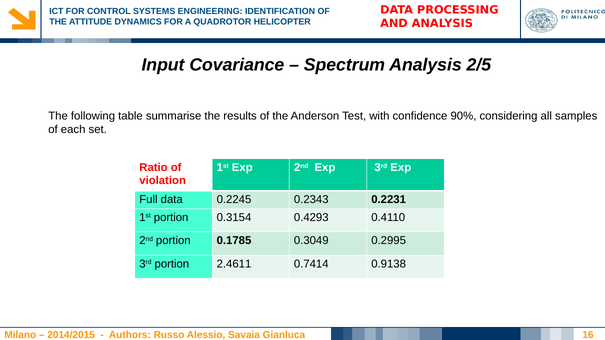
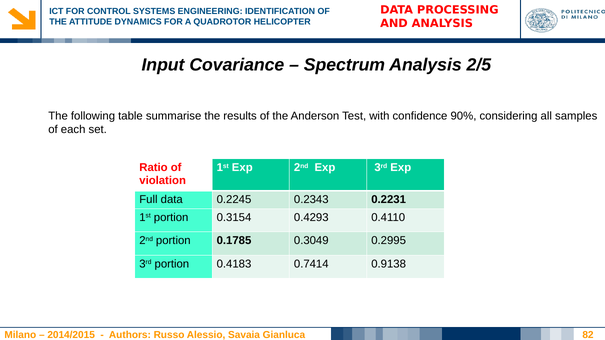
2.4611: 2.4611 -> 0.4183
16: 16 -> 82
